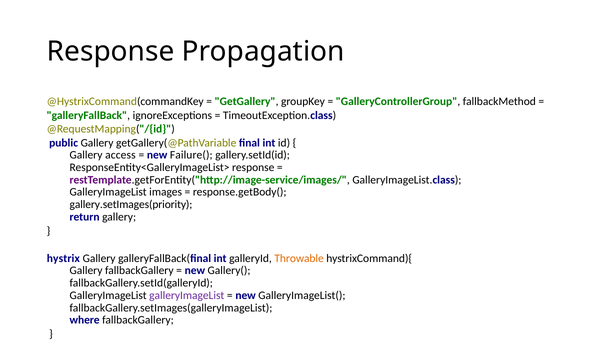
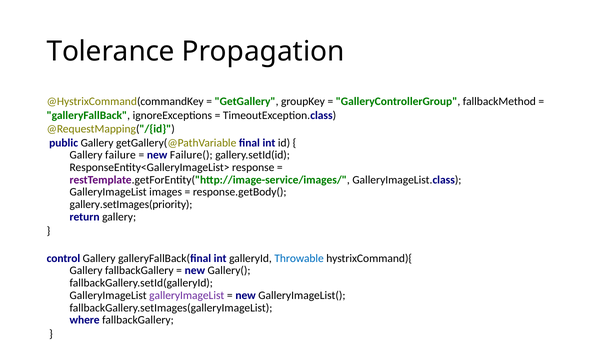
Response at (111, 51): Response -> Tolerance
access: access -> failure
hystrix: hystrix -> control
Throwable colour: orange -> blue
